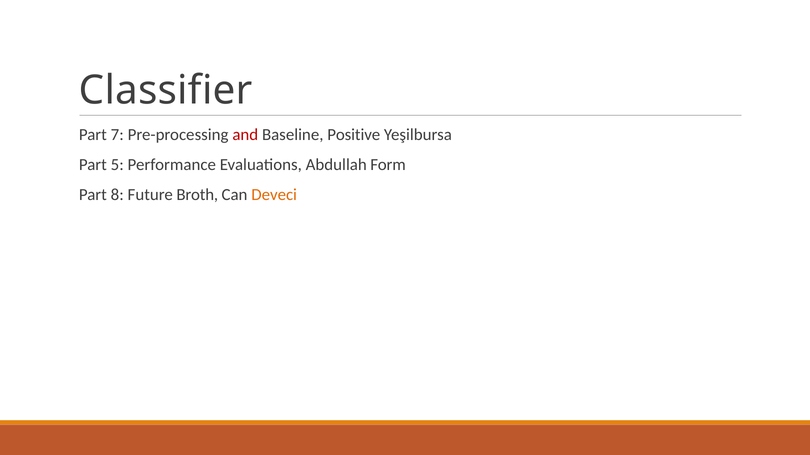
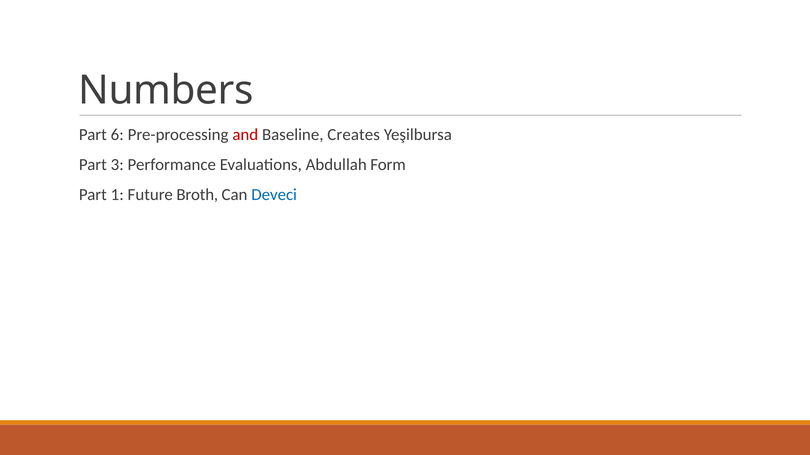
Classifier: Classifier -> Numbers
7: 7 -> 6
Positive: Positive -> Creates
5: 5 -> 3
8: 8 -> 1
Deveci colour: orange -> blue
